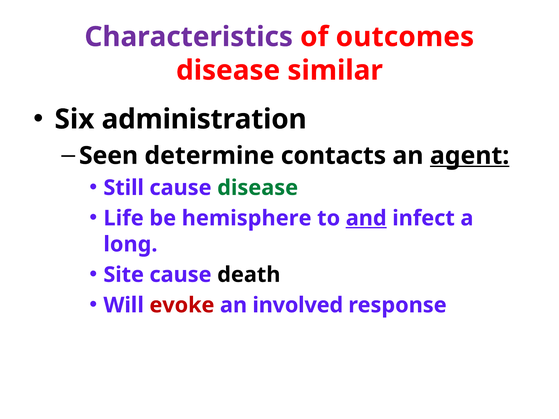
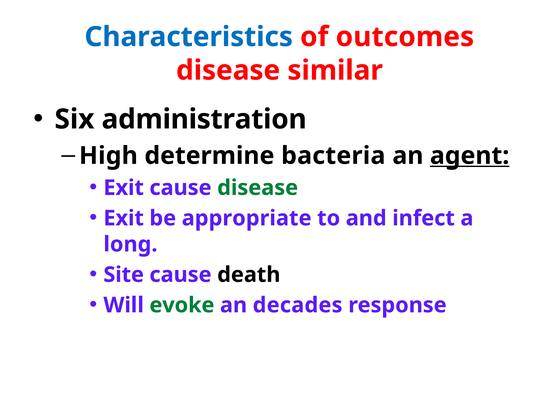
Characteristics colour: purple -> blue
Seen: Seen -> High
contacts: contacts -> bacteria
Still at (124, 188): Still -> Exit
Life at (124, 218): Life -> Exit
hemisphere: hemisphere -> appropriate
and underline: present -> none
evoke colour: red -> green
involved: involved -> decades
